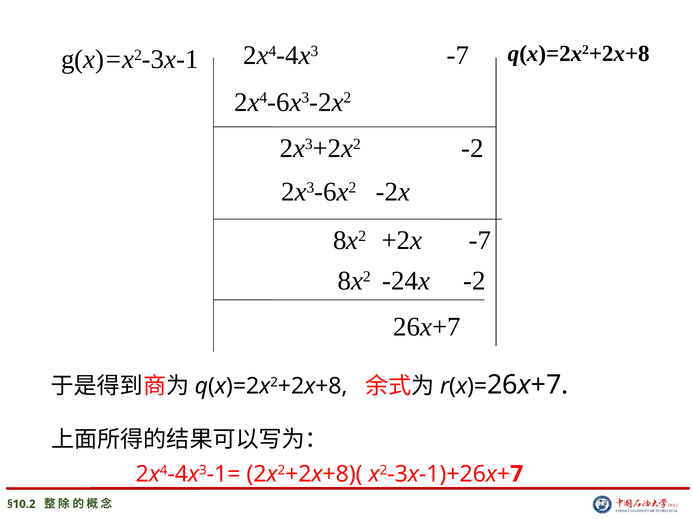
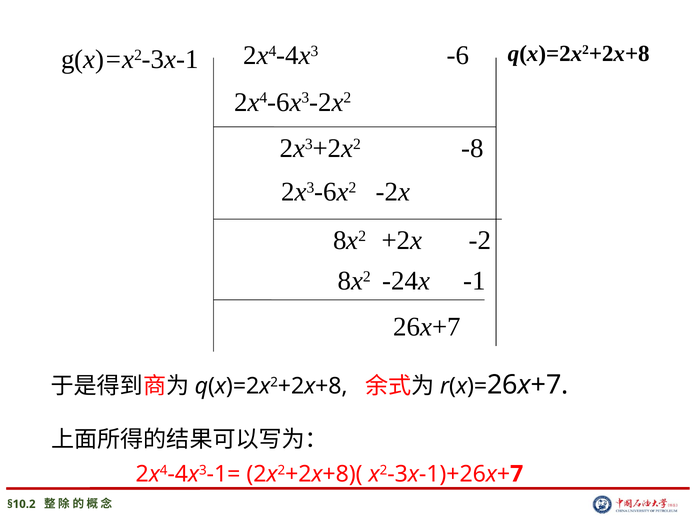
2x4-4x3 -7: -7 -> -6
2x3+2x2 -2: -2 -> -8
+2x -7: -7 -> -2
-24x -2: -2 -> -1
